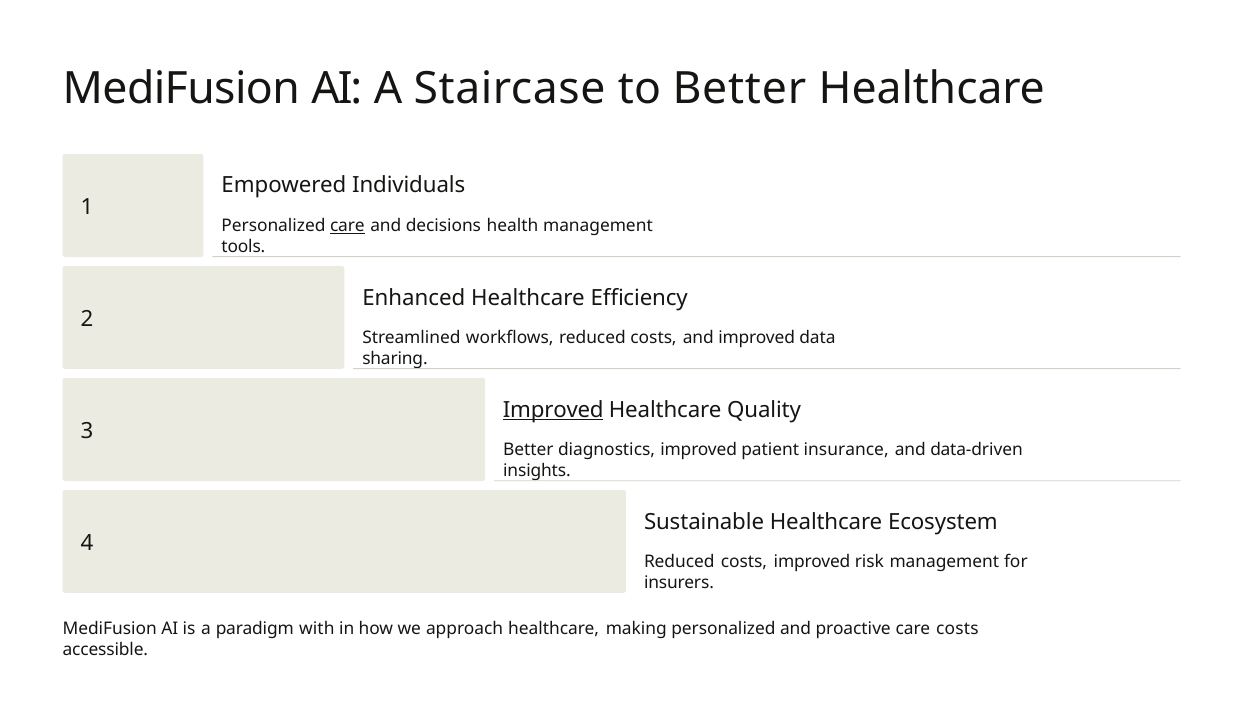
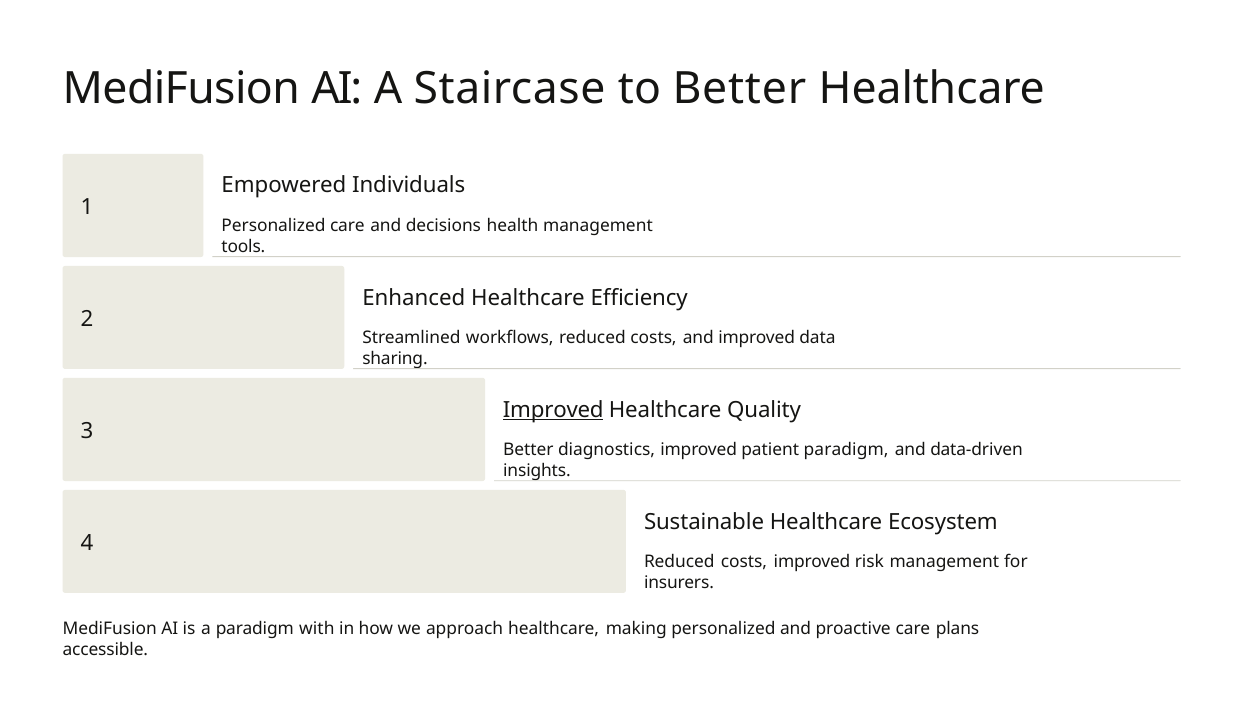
care at (347, 226) underline: present -> none
patient insurance: insurance -> paradigm
care costs: costs -> plans
